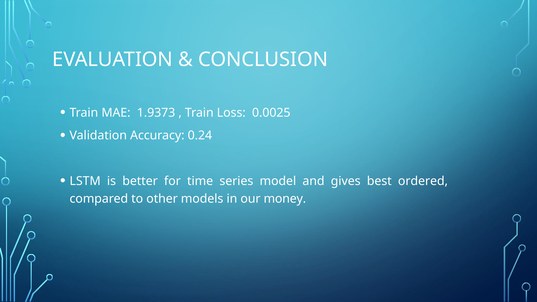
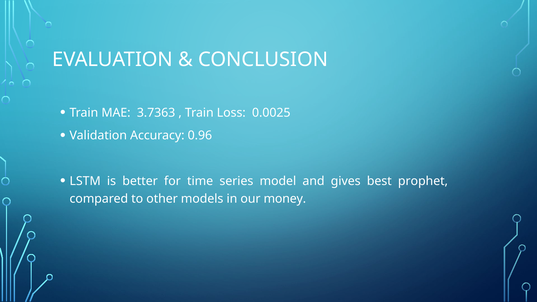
1.9373: 1.9373 -> 3.7363
0.24: 0.24 -> 0.96
ordered: ordered -> prophet
